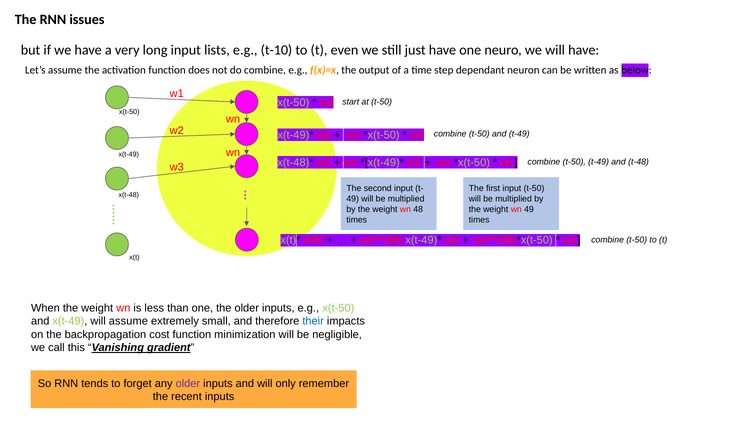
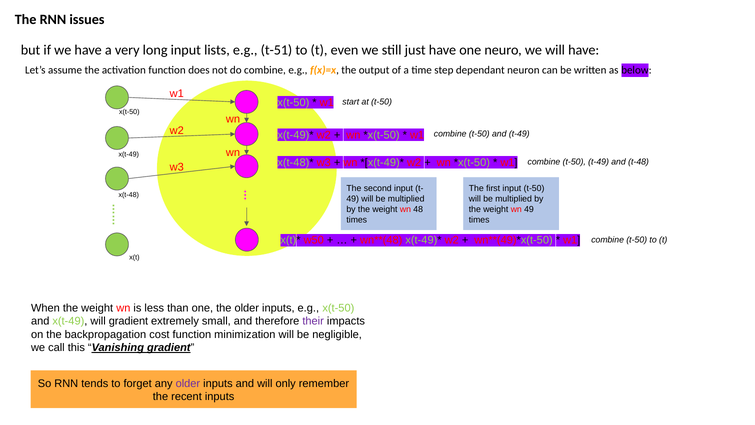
t-10: t-10 -> t-51
will assume: assume -> gradient
their colour: blue -> purple
